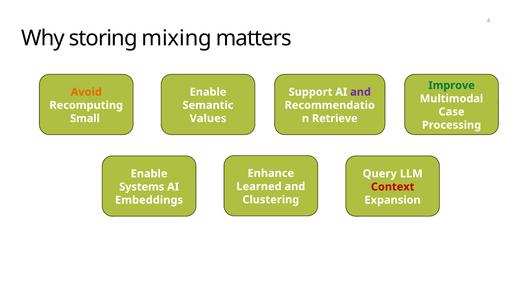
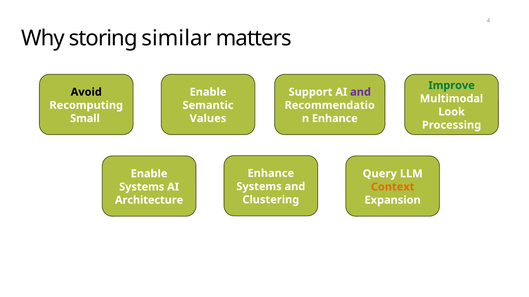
mixing: mixing -> similar
Avoid colour: orange -> black
Case: Case -> Look
Retrieve at (335, 119): Retrieve -> Enhance
Learned at (259, 187): Learned -> Systems
Context colour: red -> orange
Embeddings: Embeddings -> Architecture
